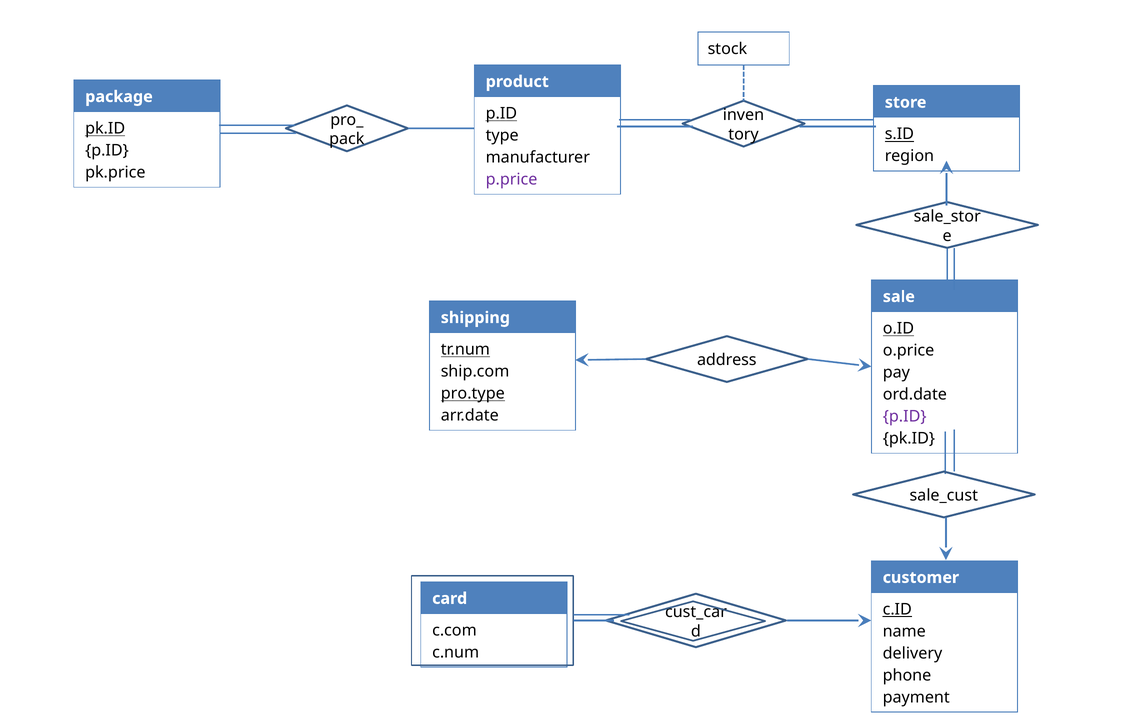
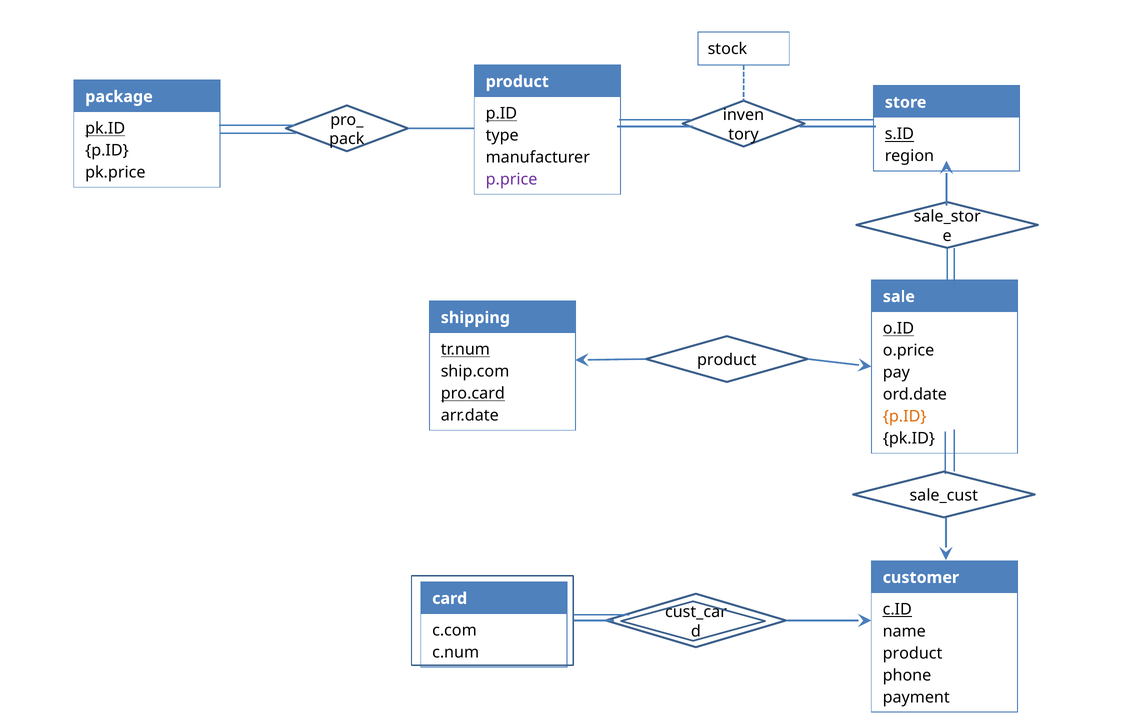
address at (727, 360): address -> product
pro.type: pro.type -> pro.card
p.ID at (905, 416) colour: purple -> orange
delivery at (913, 653): delivery -> product
